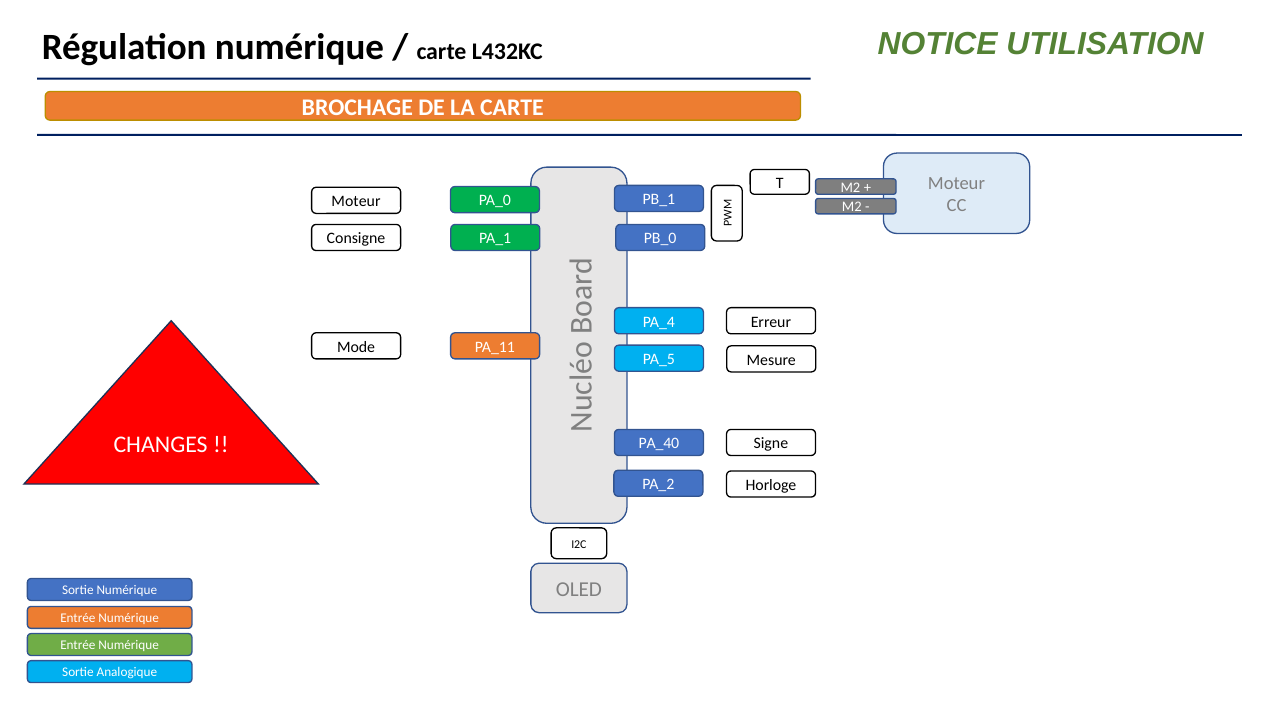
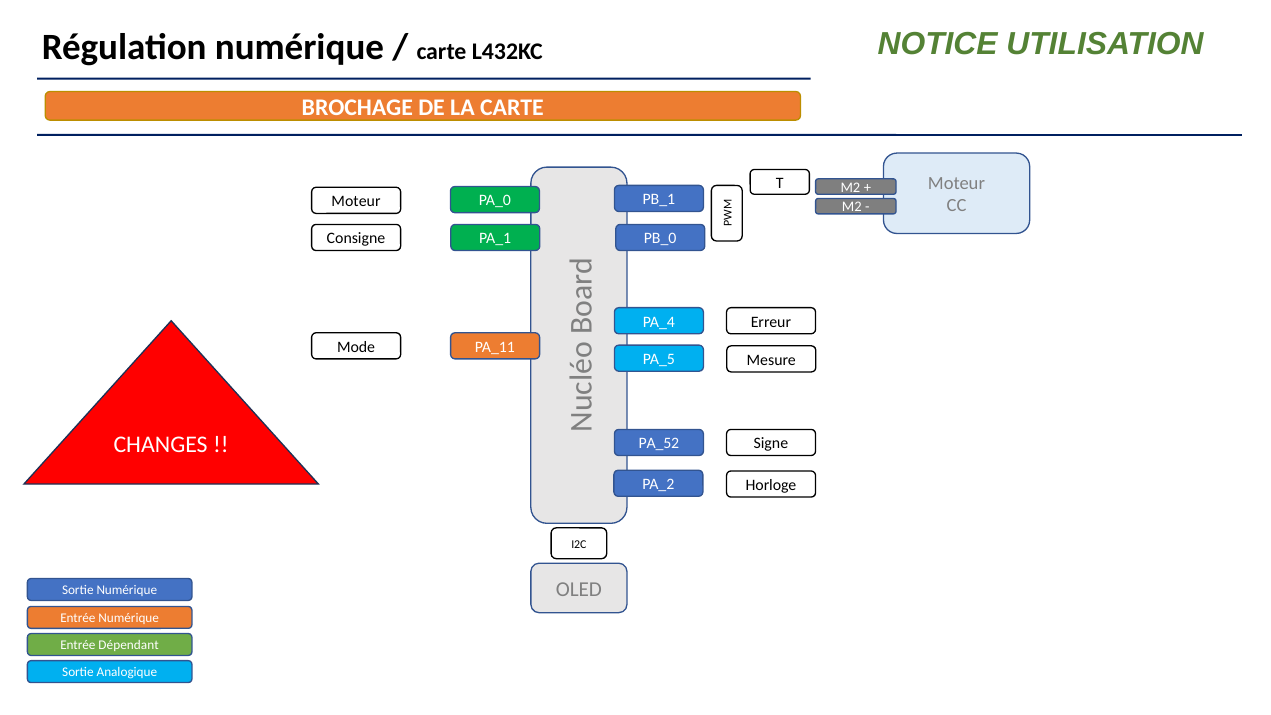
PA_40: PA_40 -> PA_52
Numérique at (129, 645): Numérique -> Dépendant
